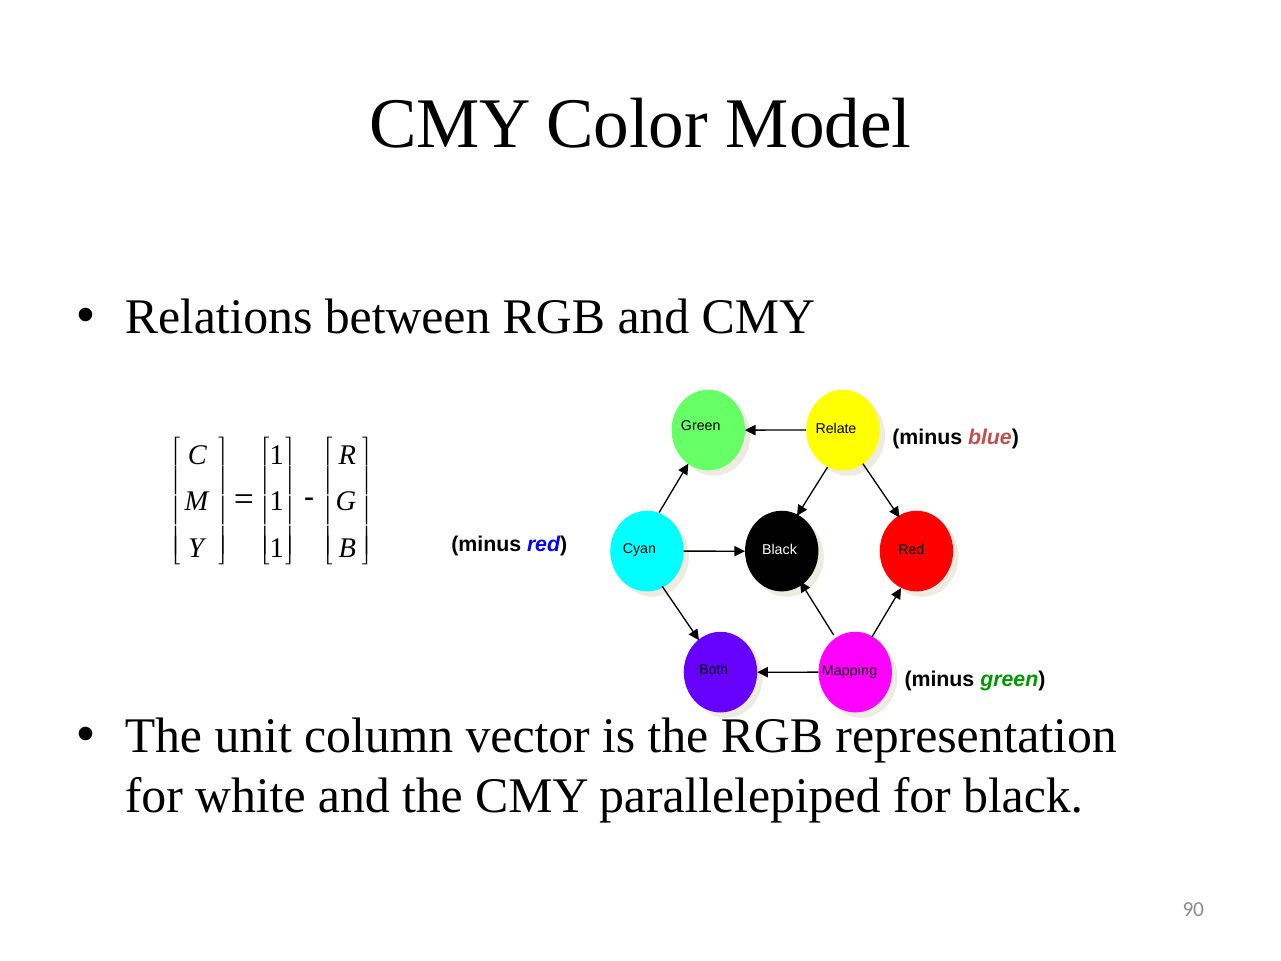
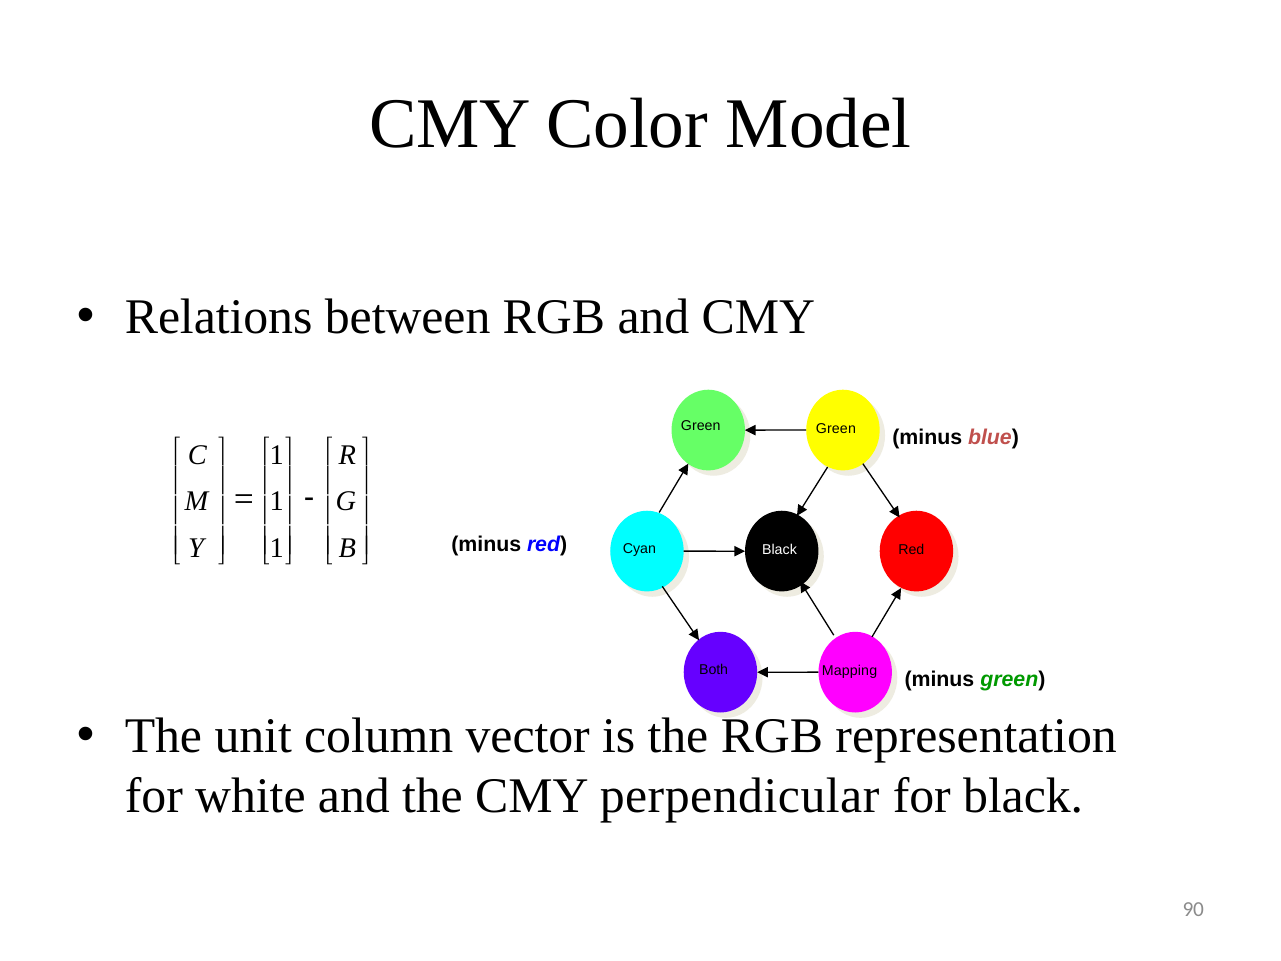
Relate at (836, 429): Relate -> Green
parallelepiped: parallelepiped -> perpendicular
